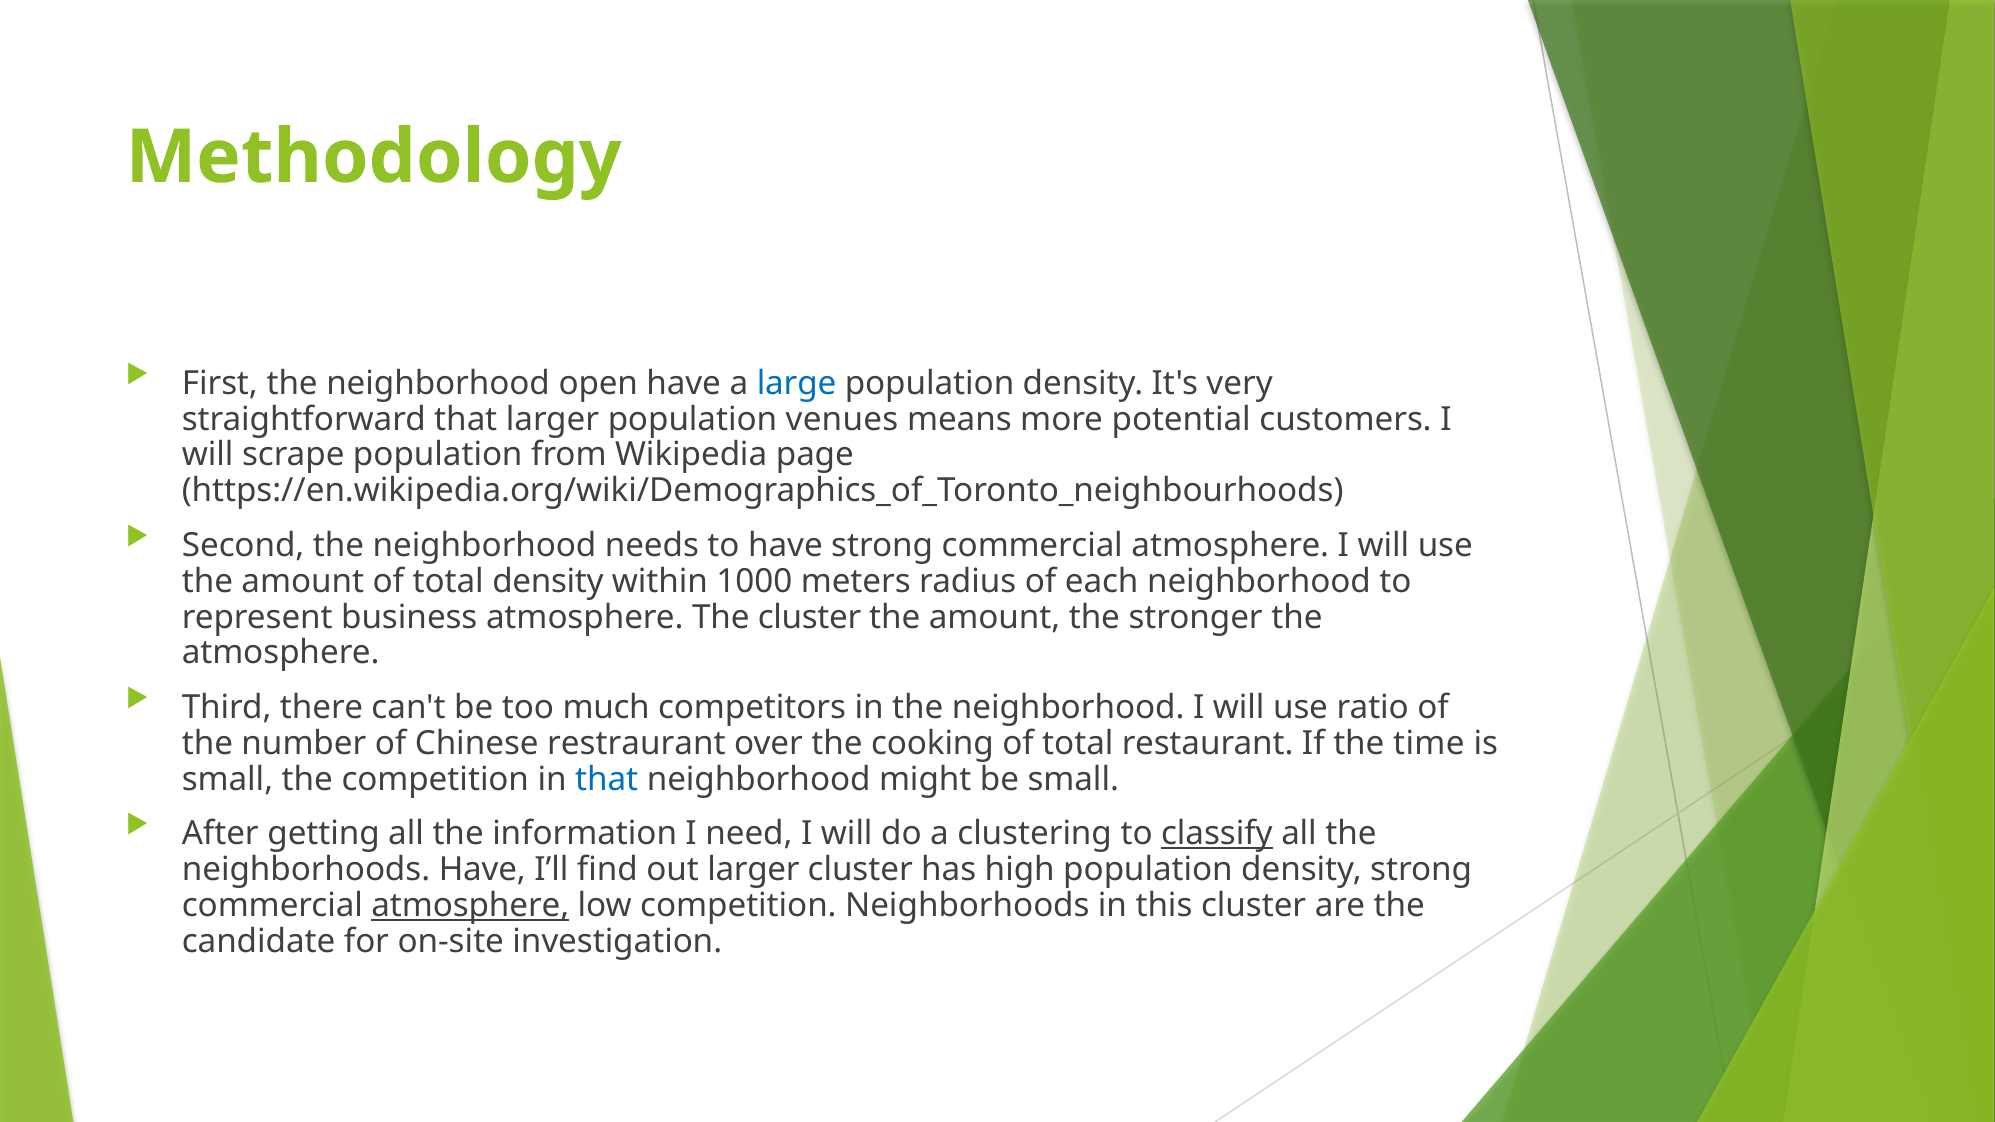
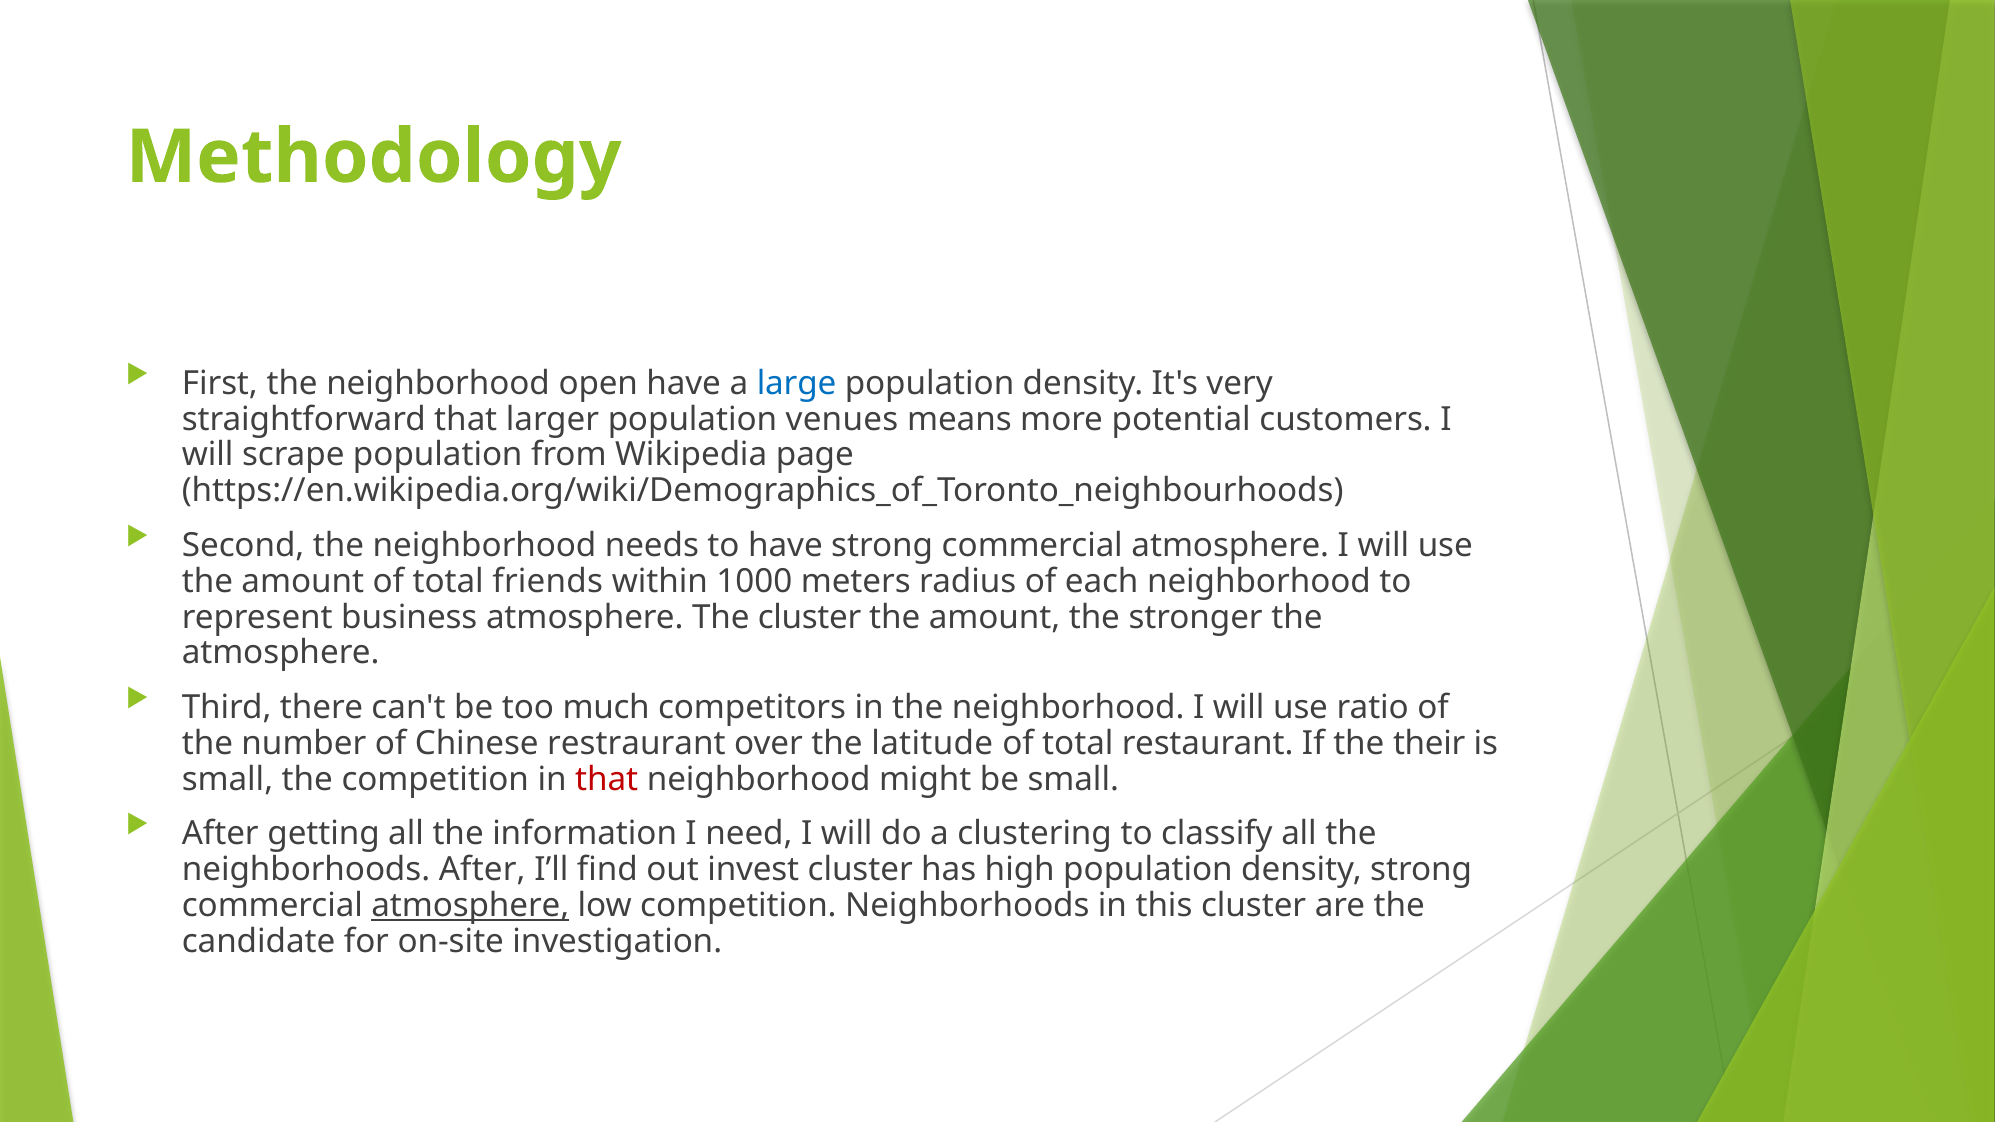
total density: density -> friends
cooking: cooking -> latitude
time: time -> their
that at (607, 779) colour: blue -> red
classify underline: present -> none
neighborhoods Have: Have -> After
out larger: larger -> invest
